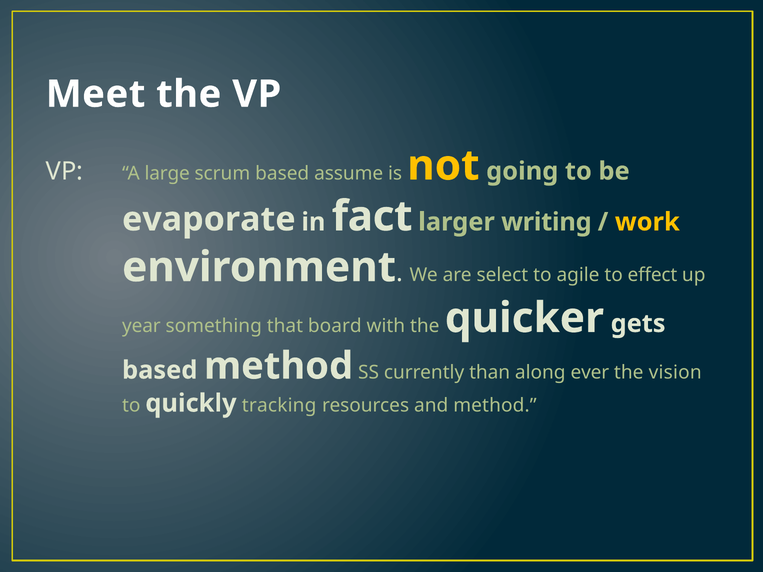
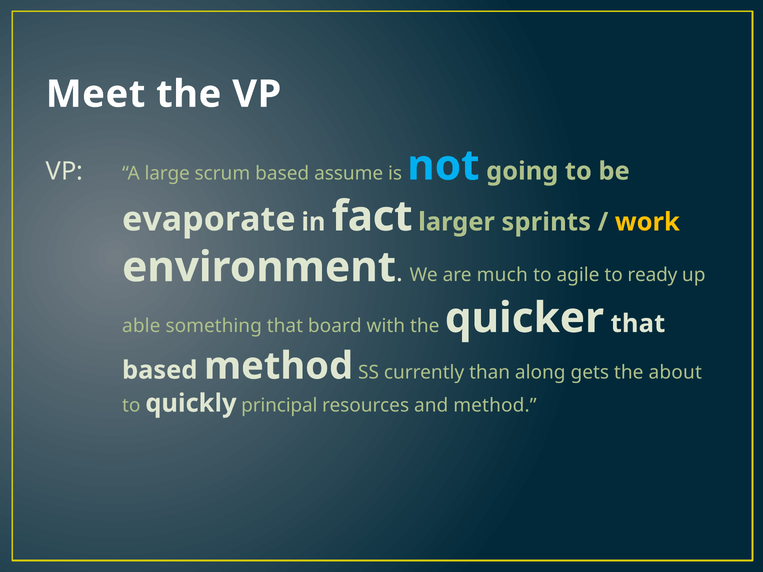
not colour: yellow -> light blue
writing: writing -> sprints
select: select -> much
effect: effect -> ready
year: year -> able
quicker gets: gets -> that
ever: ever -> gets
vision: vision -> about
tracking: tracking -> principal
